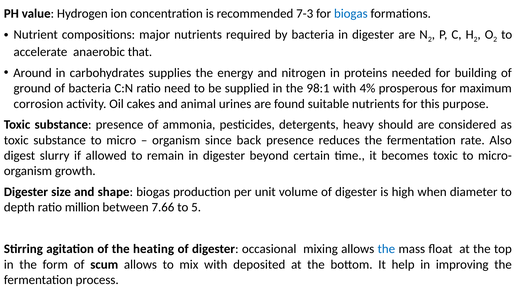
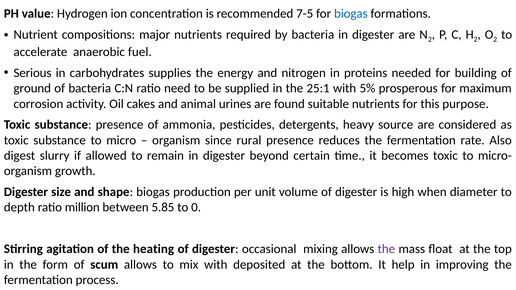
7-3: 7-3 -> 7-5
that: that -> fuel
Around: Around -> Serious
98:1: 98:1 -> 25:1
4%: 4% -> 5%
should: should -> source
back: back -> rural
7.66: 7.66 -> 5.85
5: 5 -> 0
the at (386, 249) colour: blue -> purple
